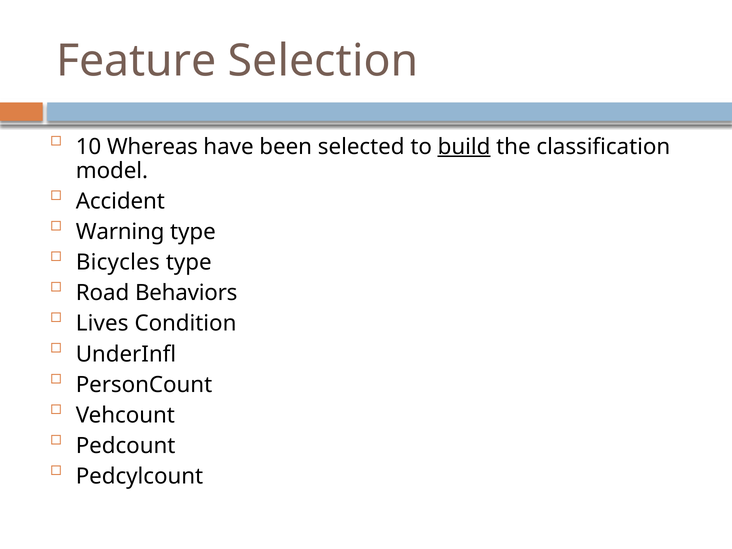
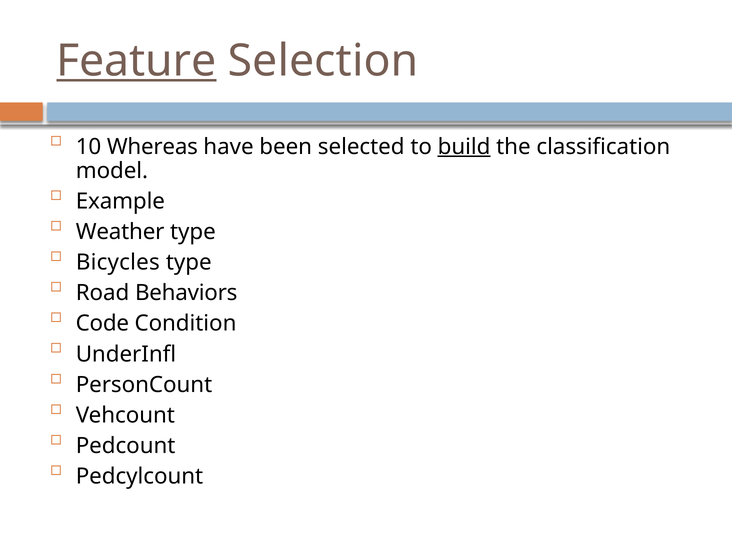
Feature underline: none -> present
Accident: Accident -> Example
Warning: Warning -> Weather
Lives: Lives -> Code
